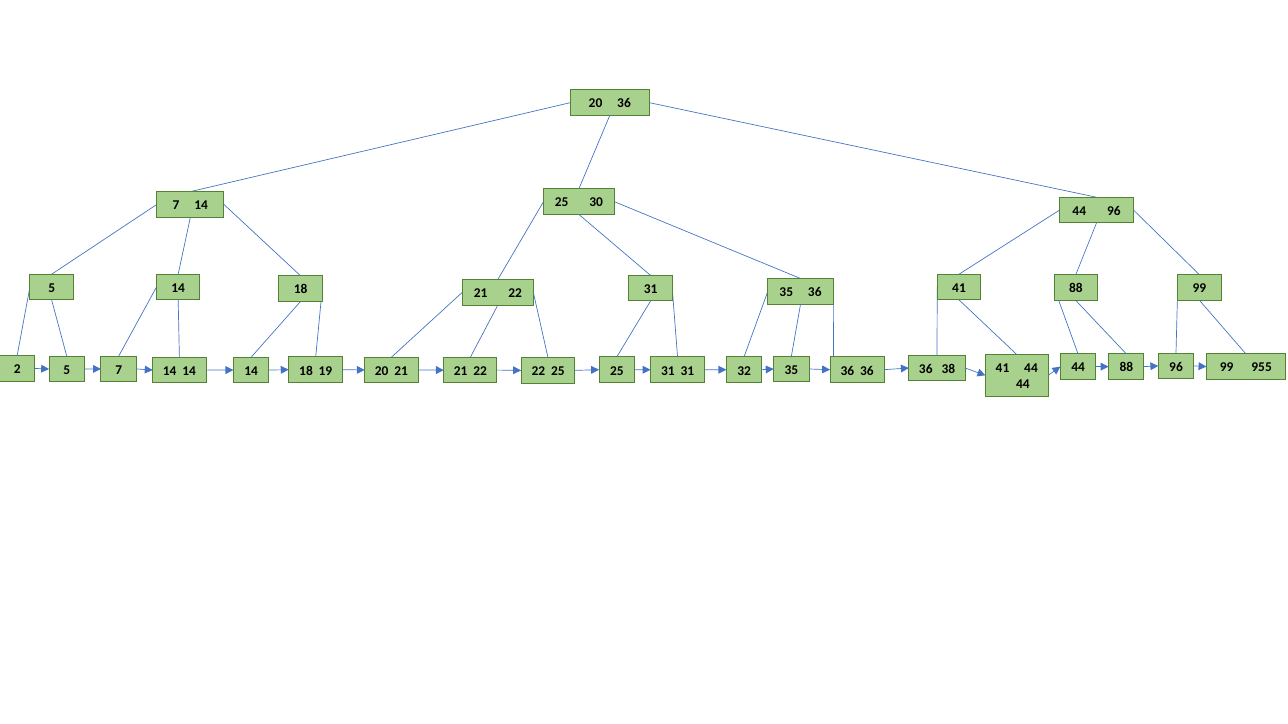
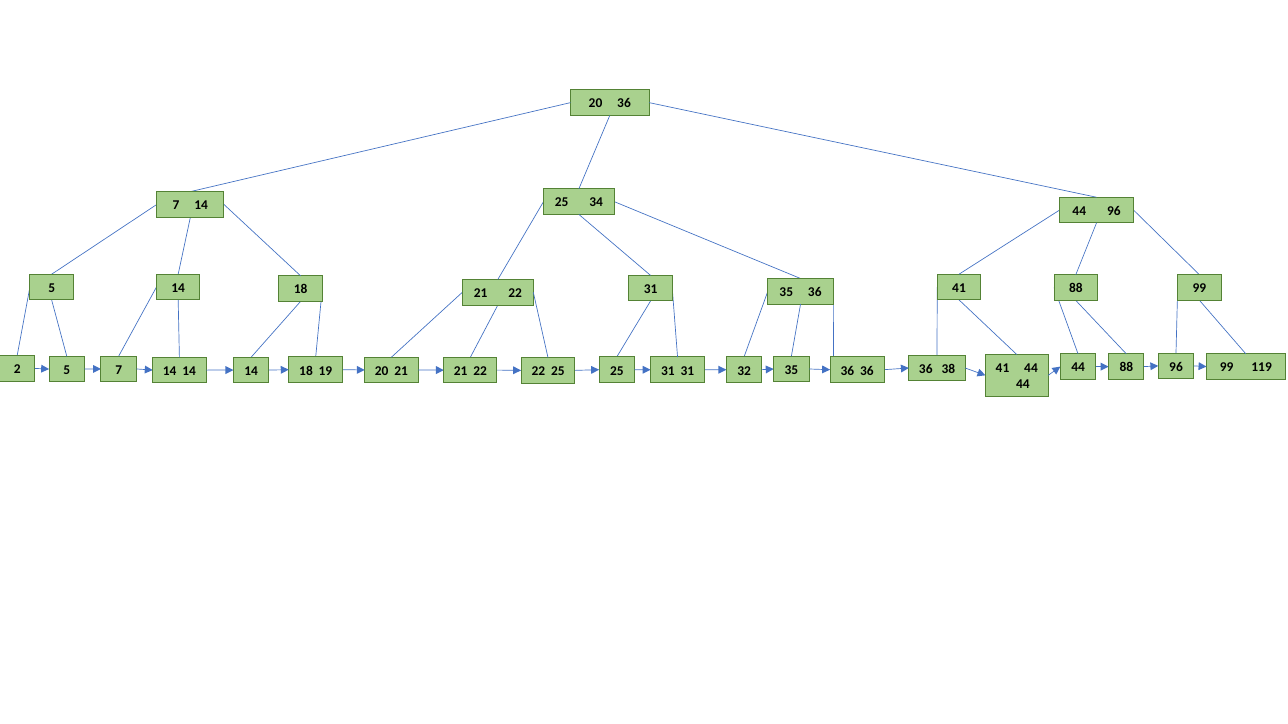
30: 30 -> 34
955: 955 -> 119
